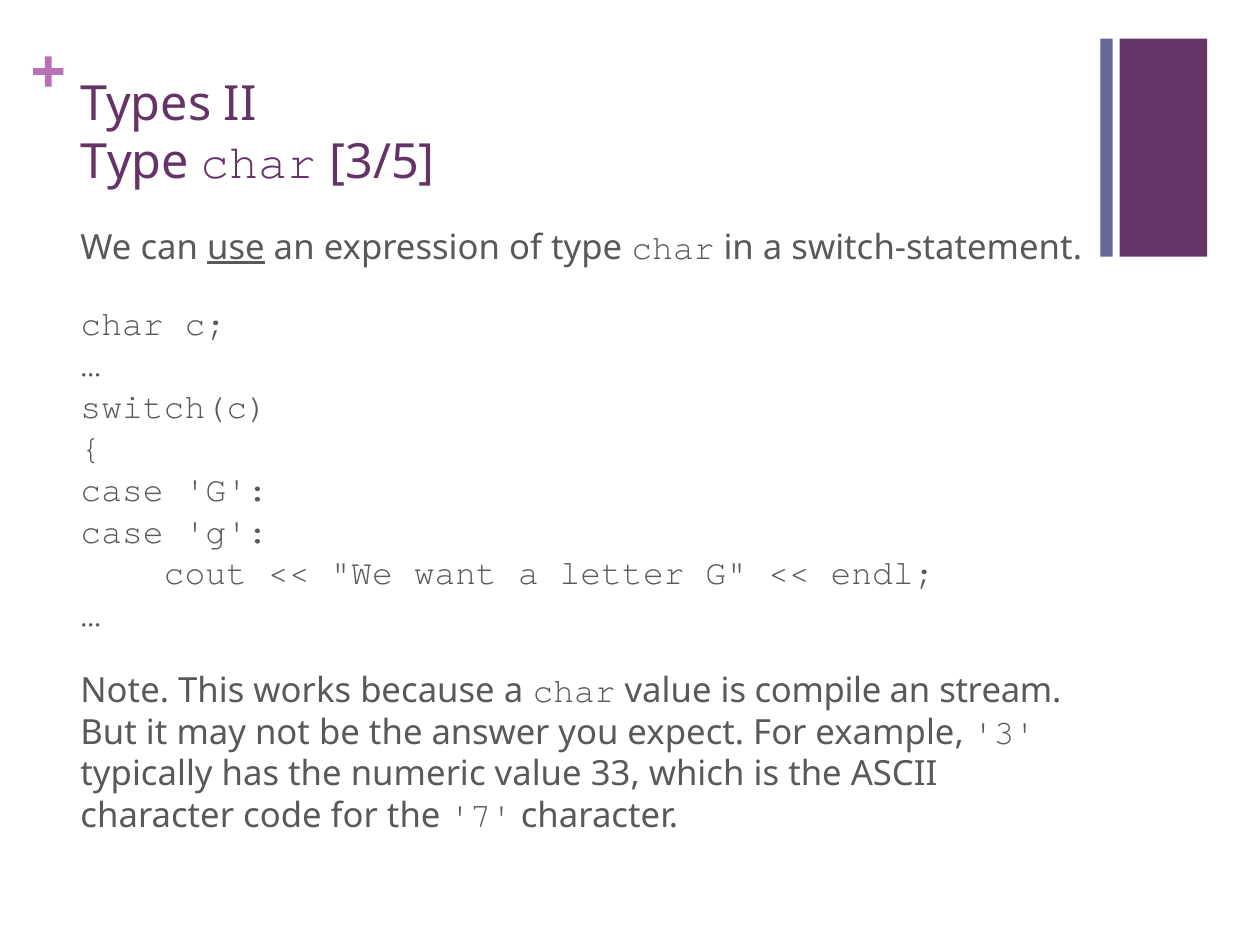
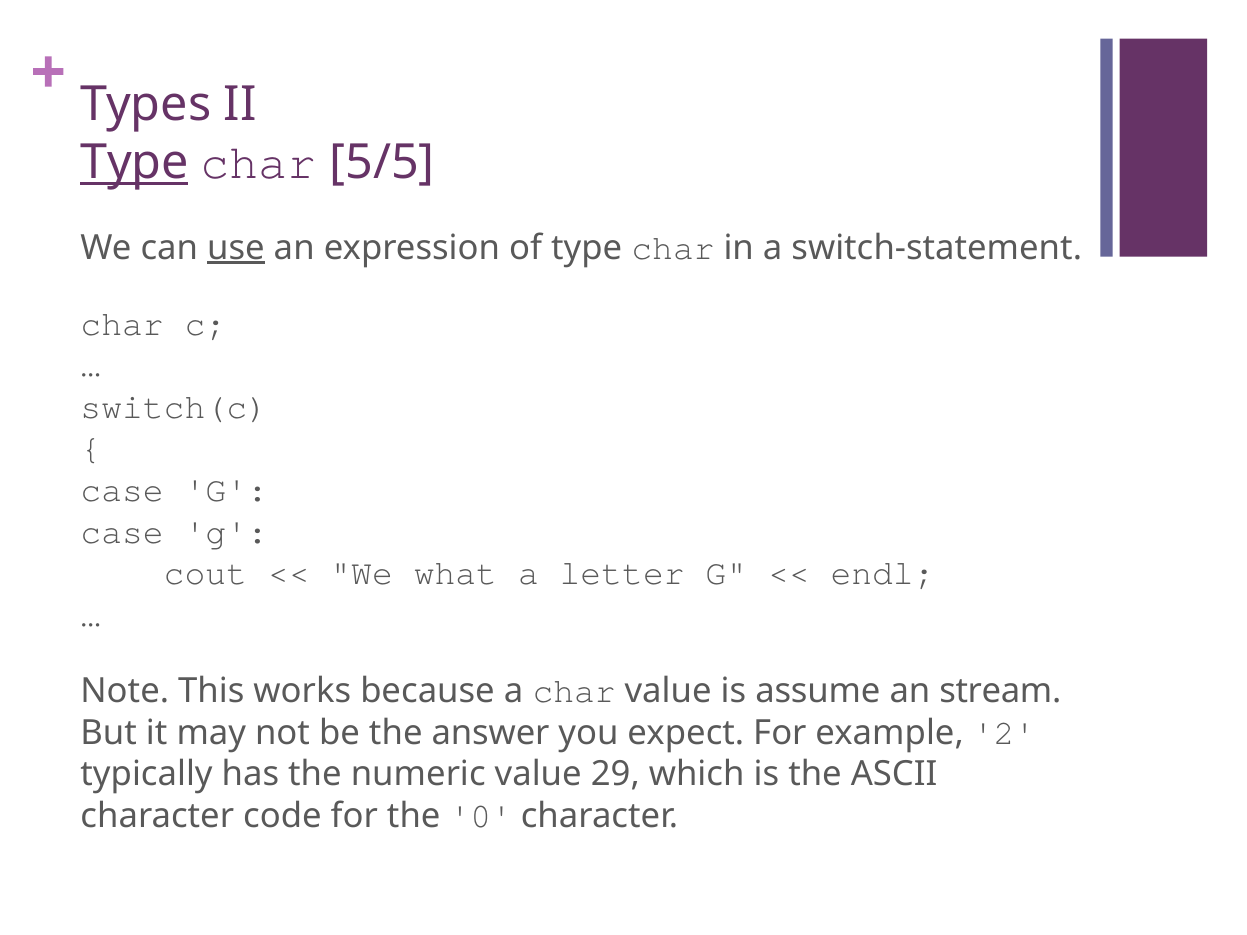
Type at (134, 163) underline: none -> present
3/5: 3/5 -> 5/5
want: want -> what
compile: compile -> assume
3: 3 -> 2
33: 33 -> 29
7: 7 -> 0
